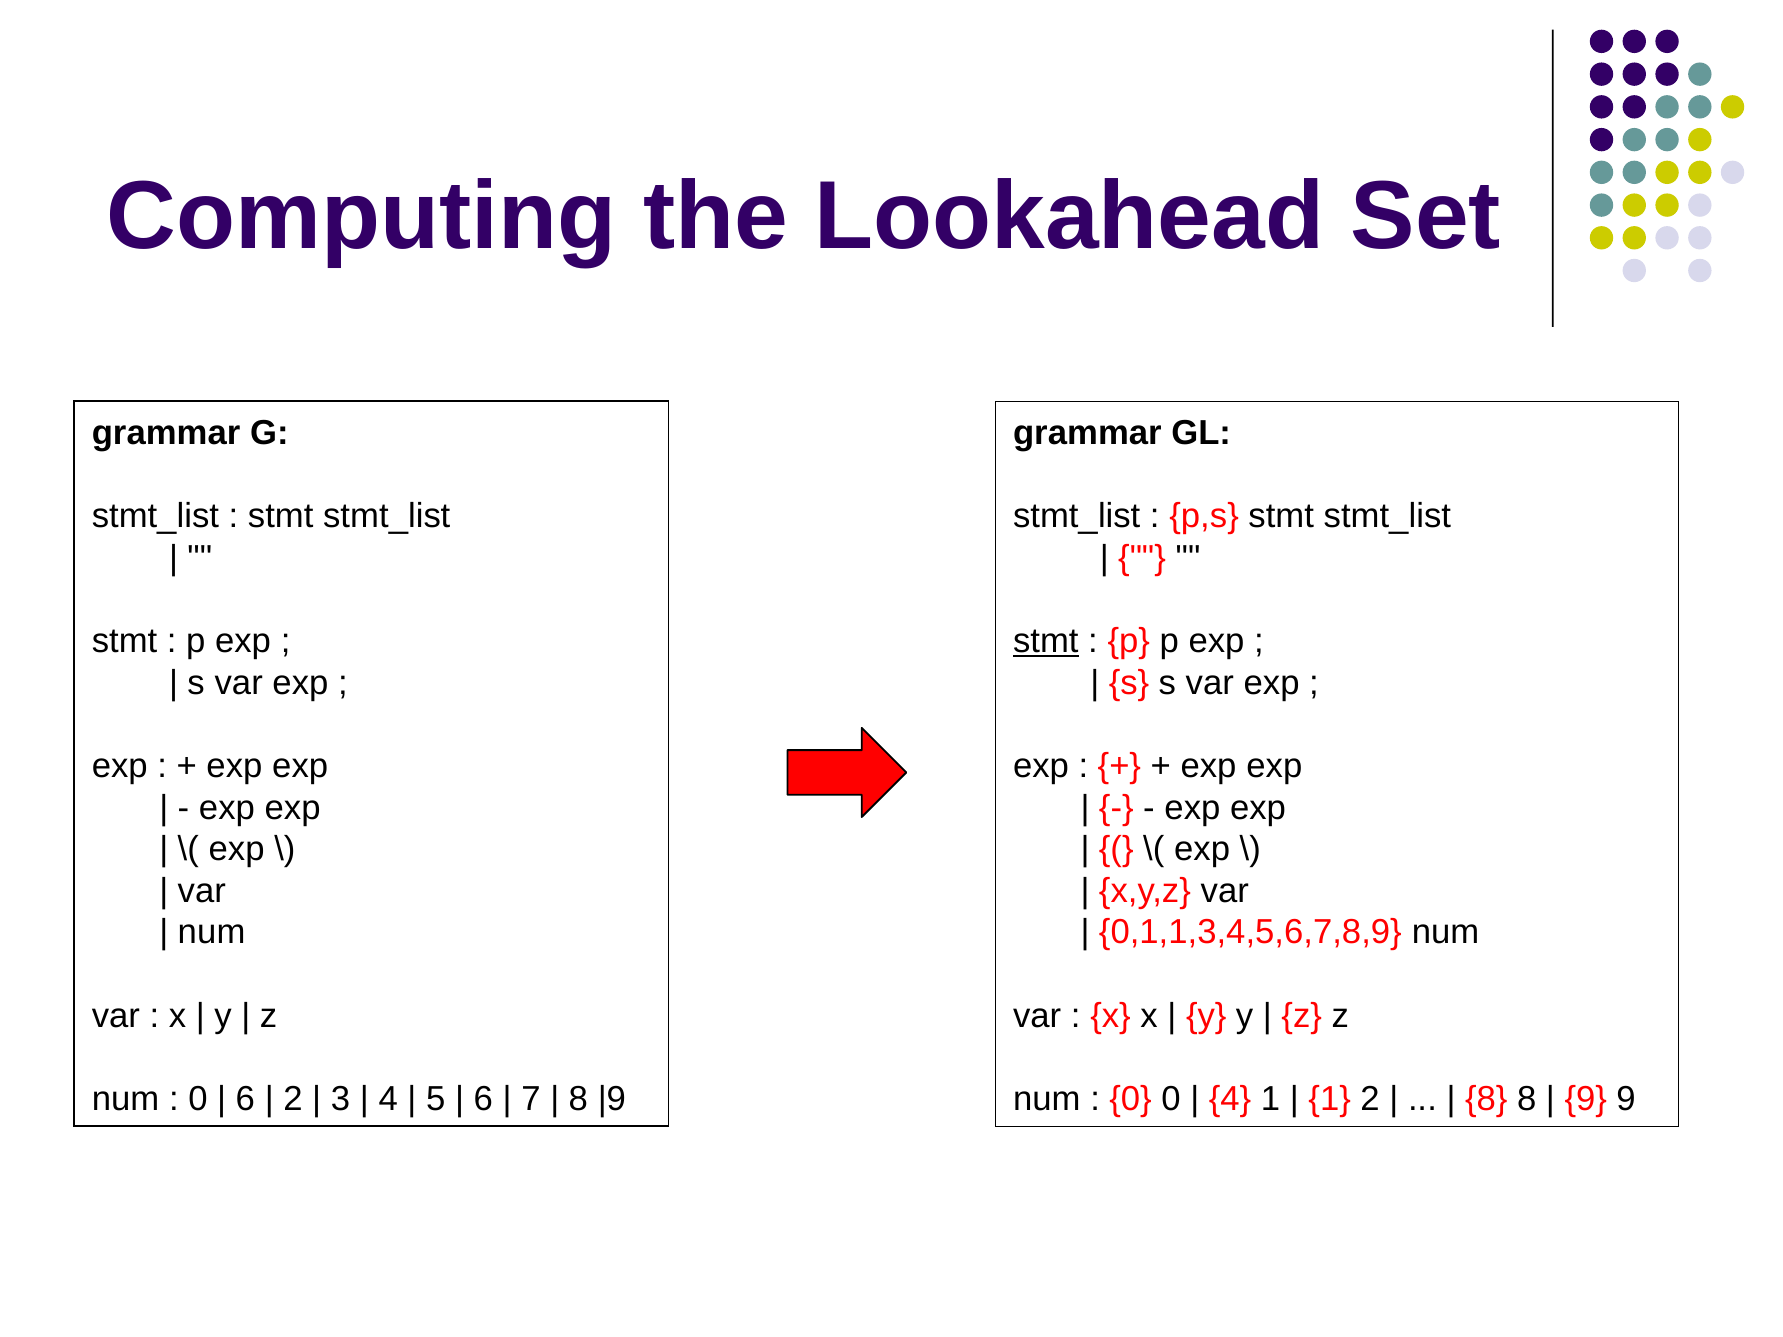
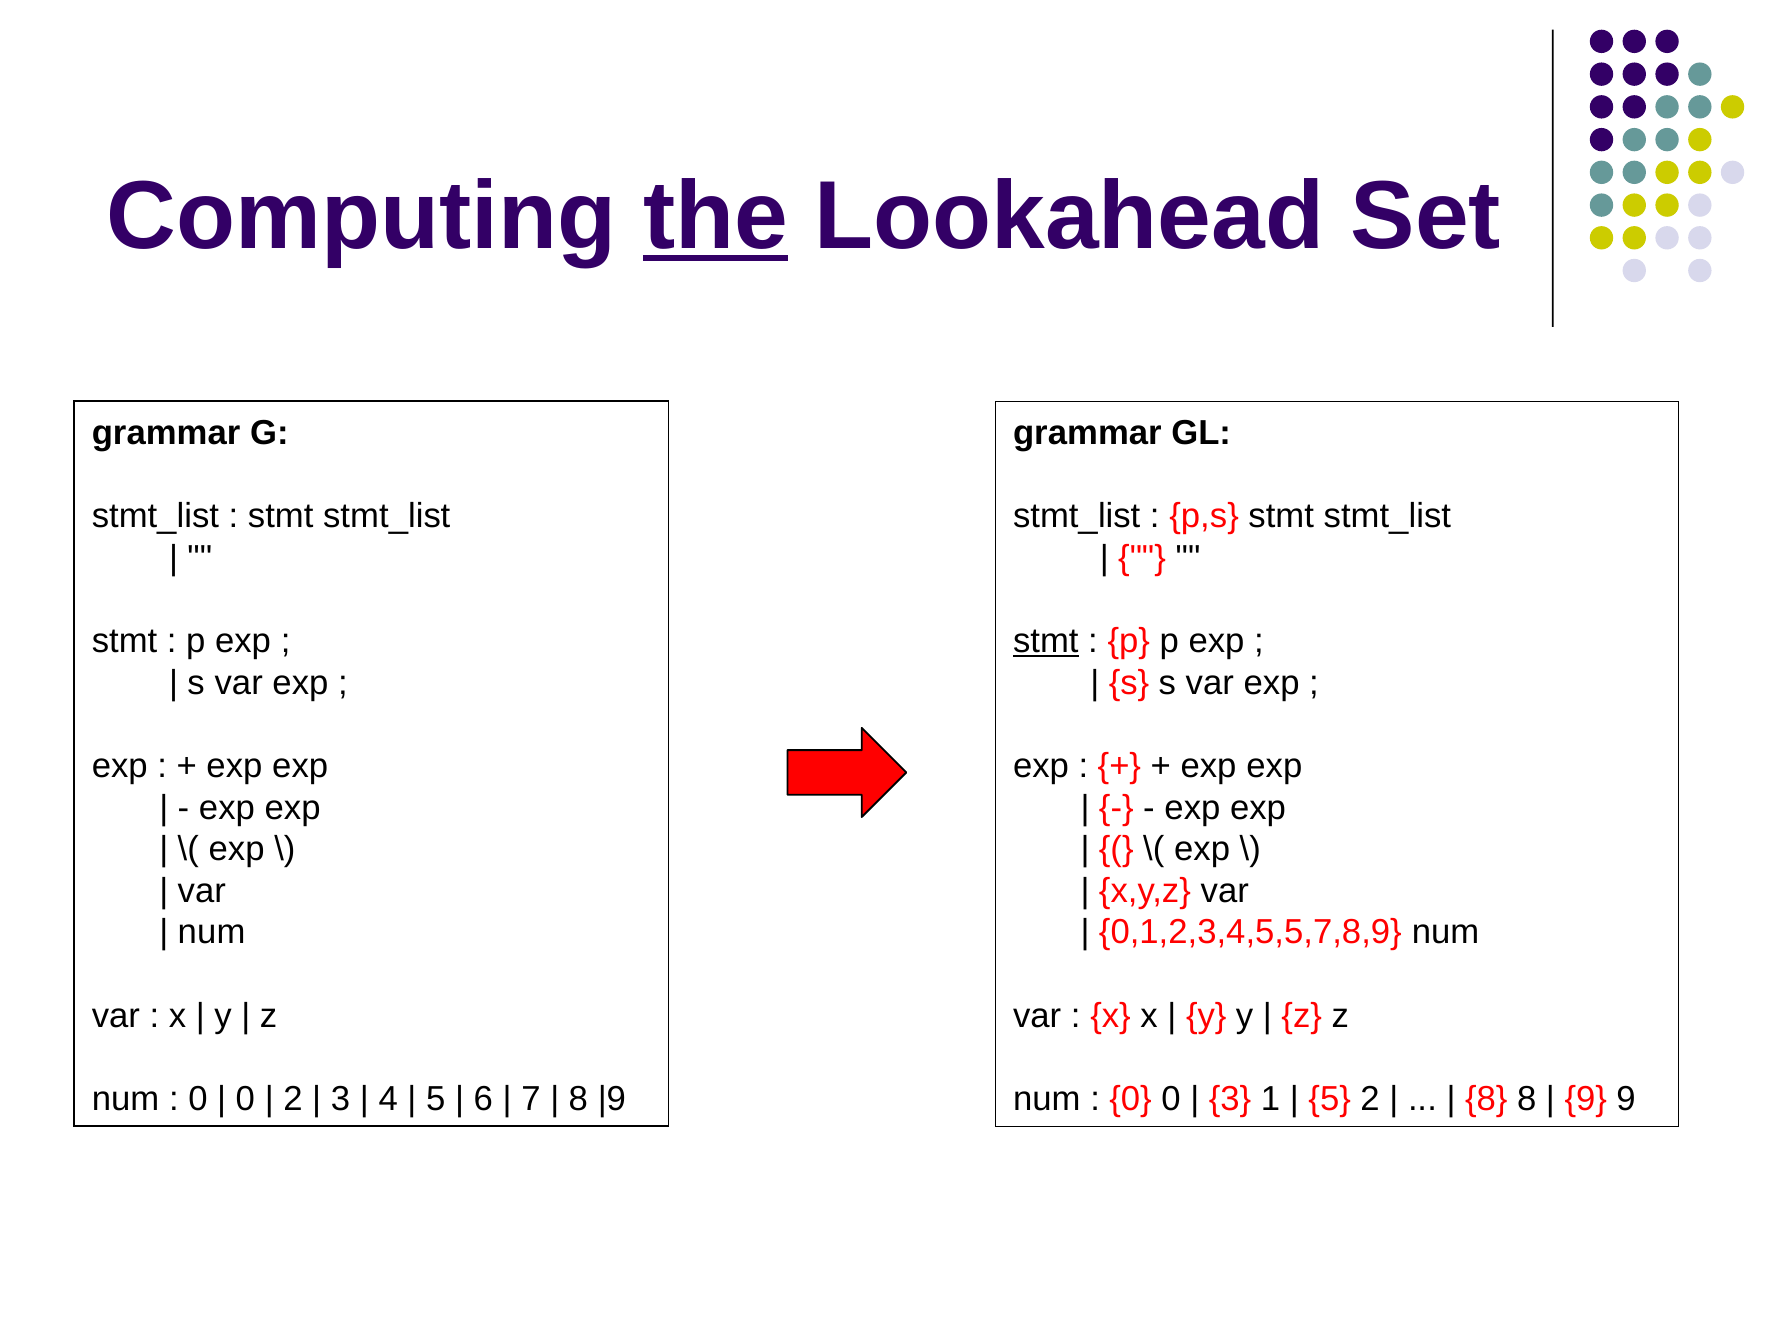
the underline: none -> present
0,1,1,3,4,5,6,7,8,9: 0,1,1,3,4,5,6,7,8,9 -> 0,1,2,3,4,5,5,7,8,9
6 at (245, 1099): 6 -> 0
4 at (1230, 1099): 4 -> 3
1 at (1330, 1099): 1 -> 5
